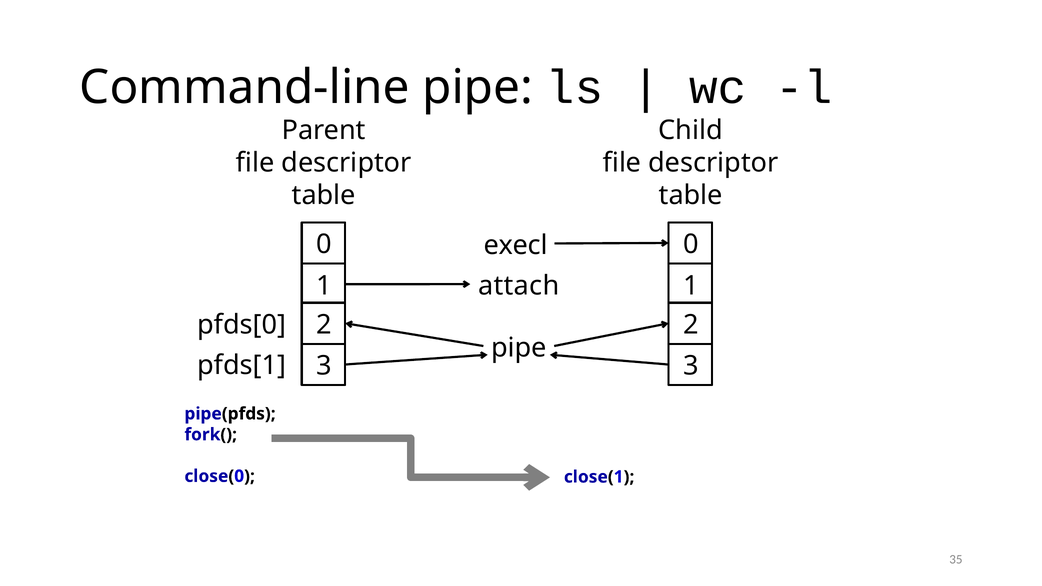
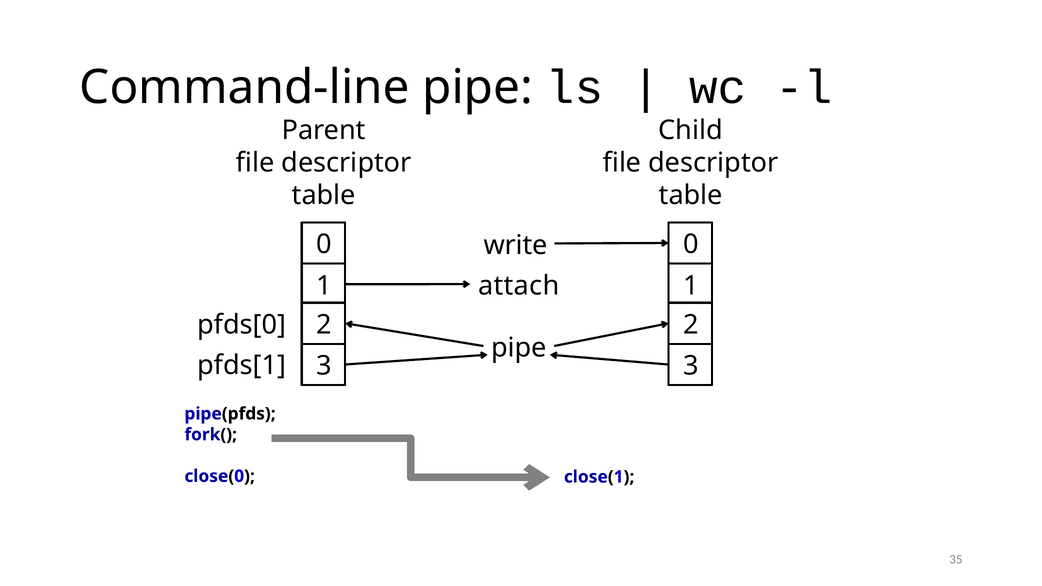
execl: execl -> write
